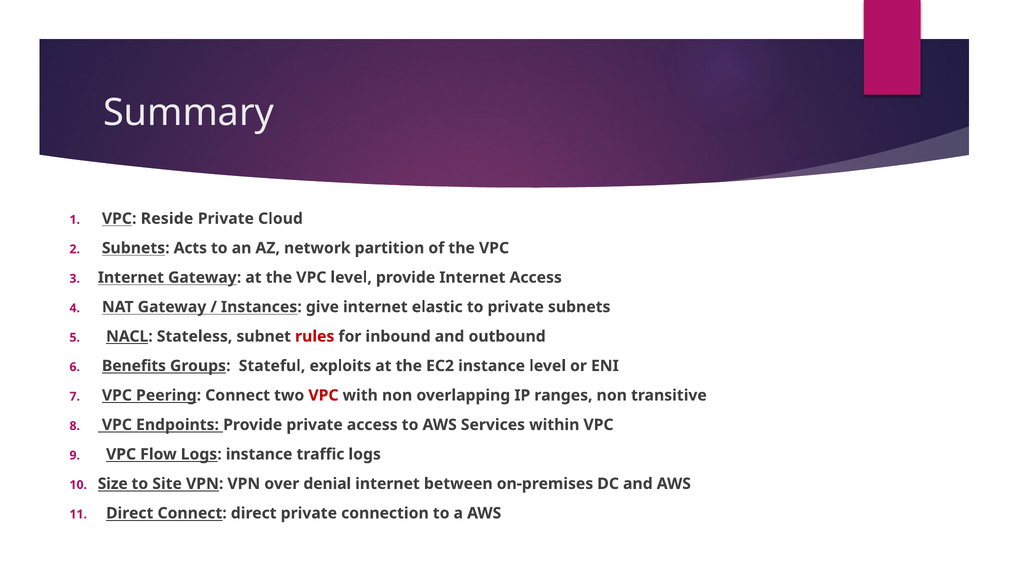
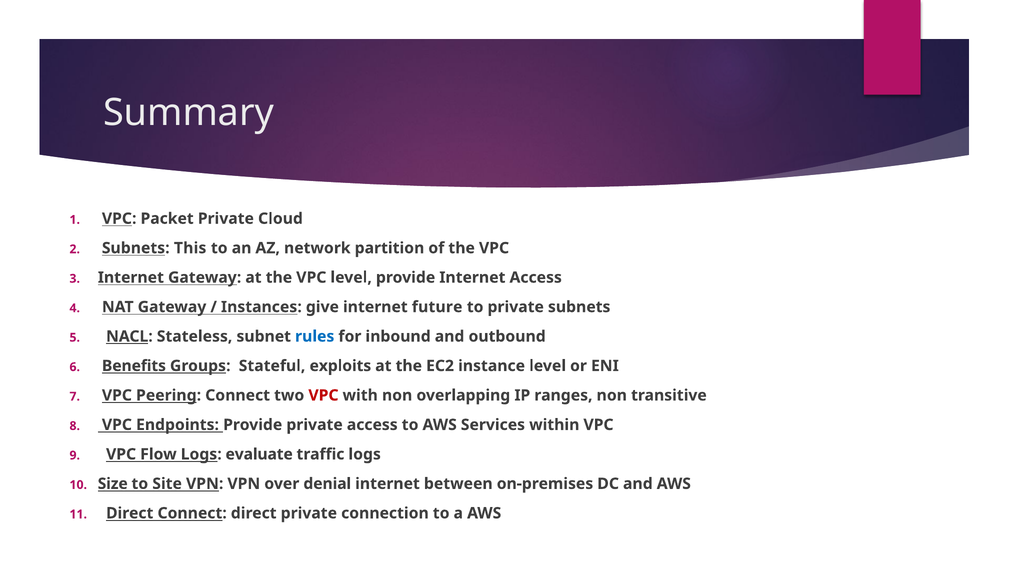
Reside: Reside -> Packet
Acts: Acts -> This
elastic: elastic -> future
rules colour: red -> blue
Logs instance: instance -> evaluate
